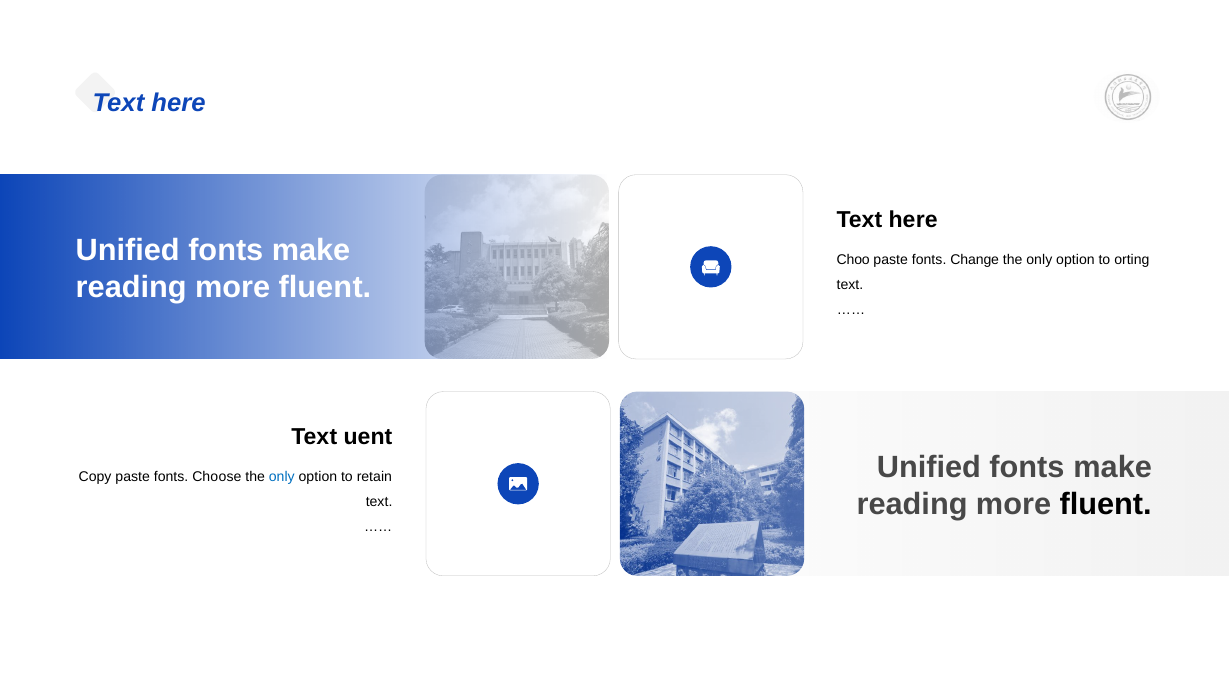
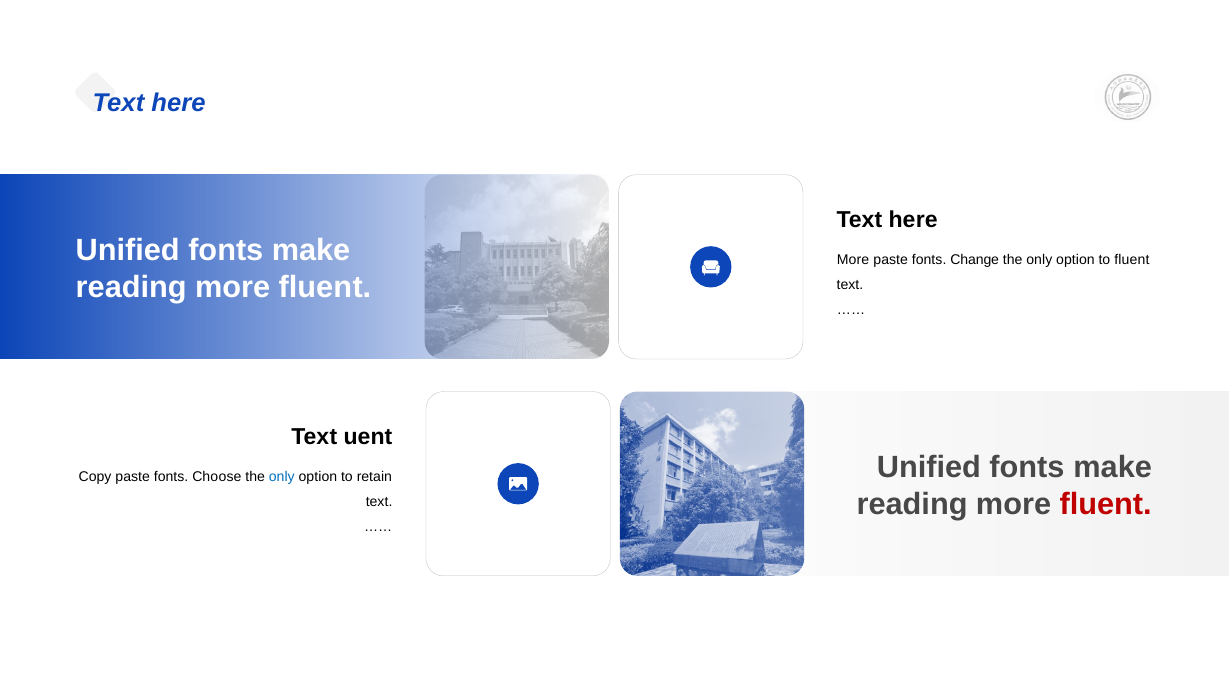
Choo at (853, 260): Choo -> More
to orting: orting -> fluent
fluent at (1106, 505) colour: black -> red
